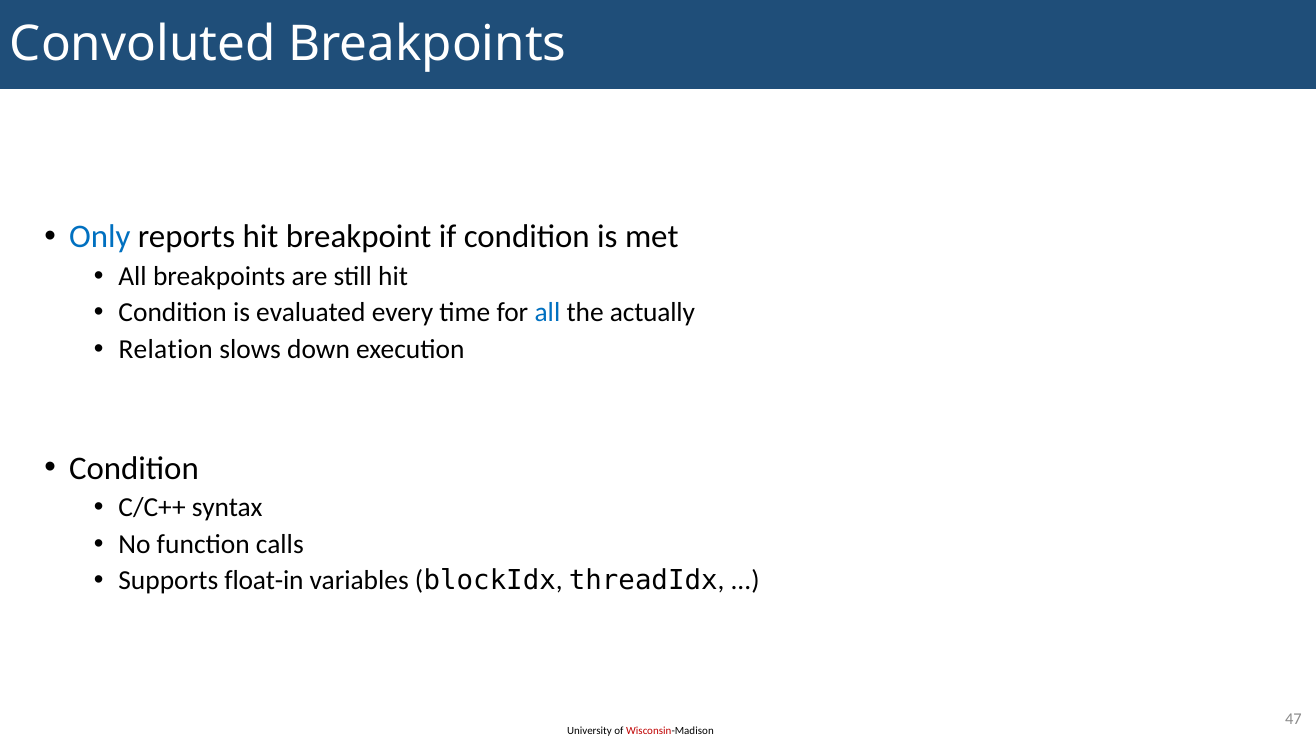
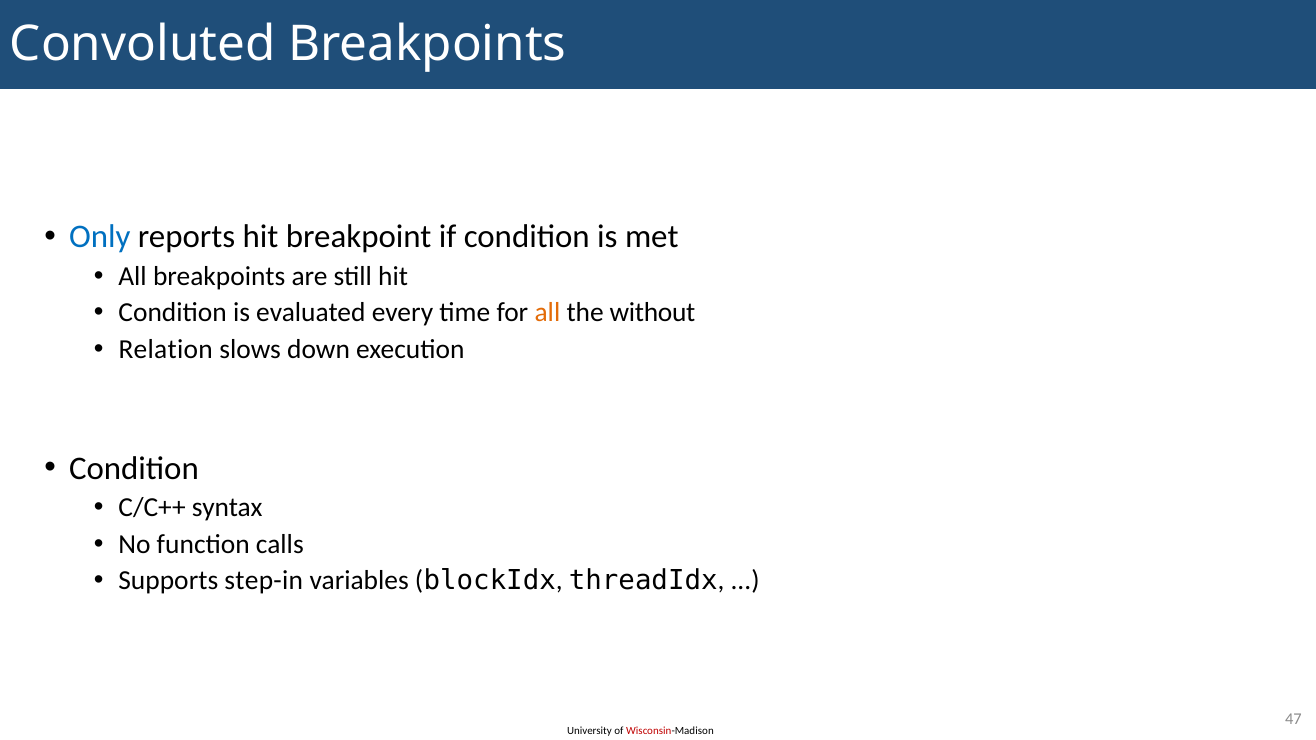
all at (547, 313) colour: blue -> orange
actually: actually -> without
float-in: float-in -> step-in
